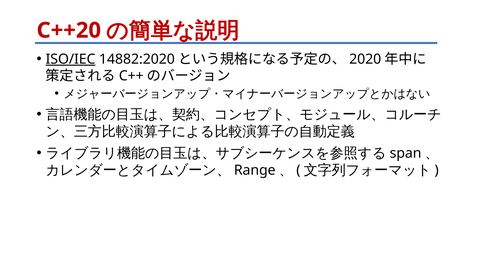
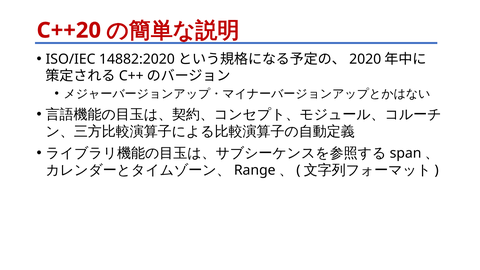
ISO/IEC underline: present -> none
